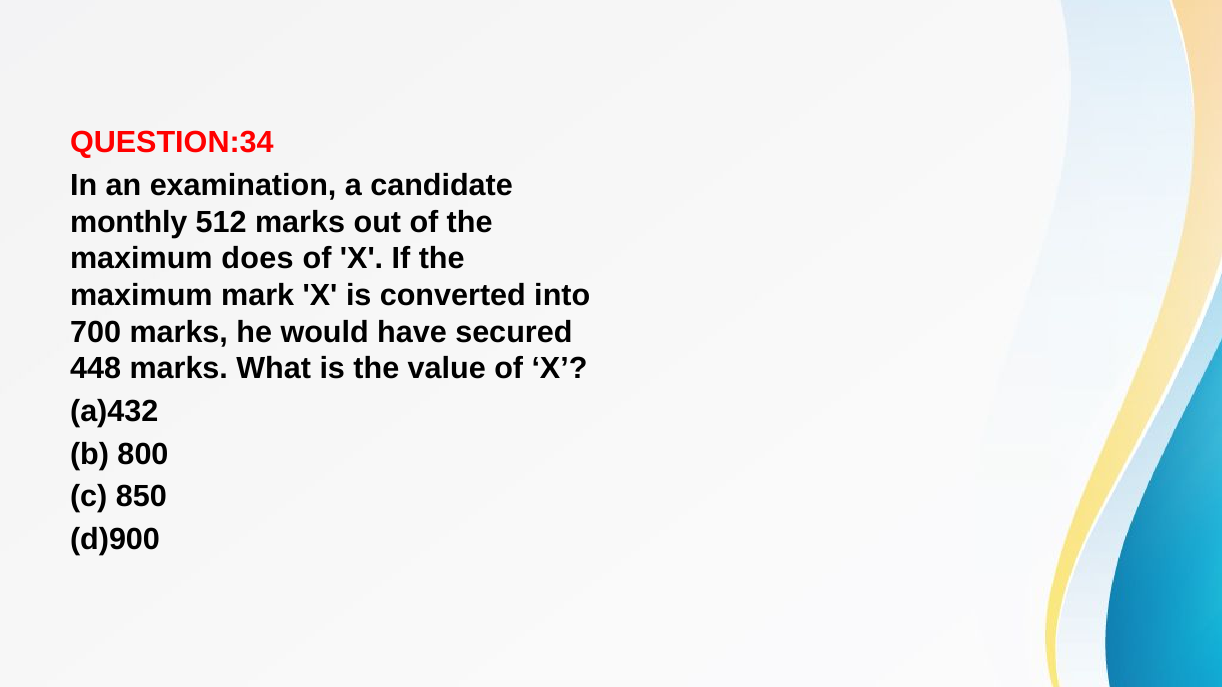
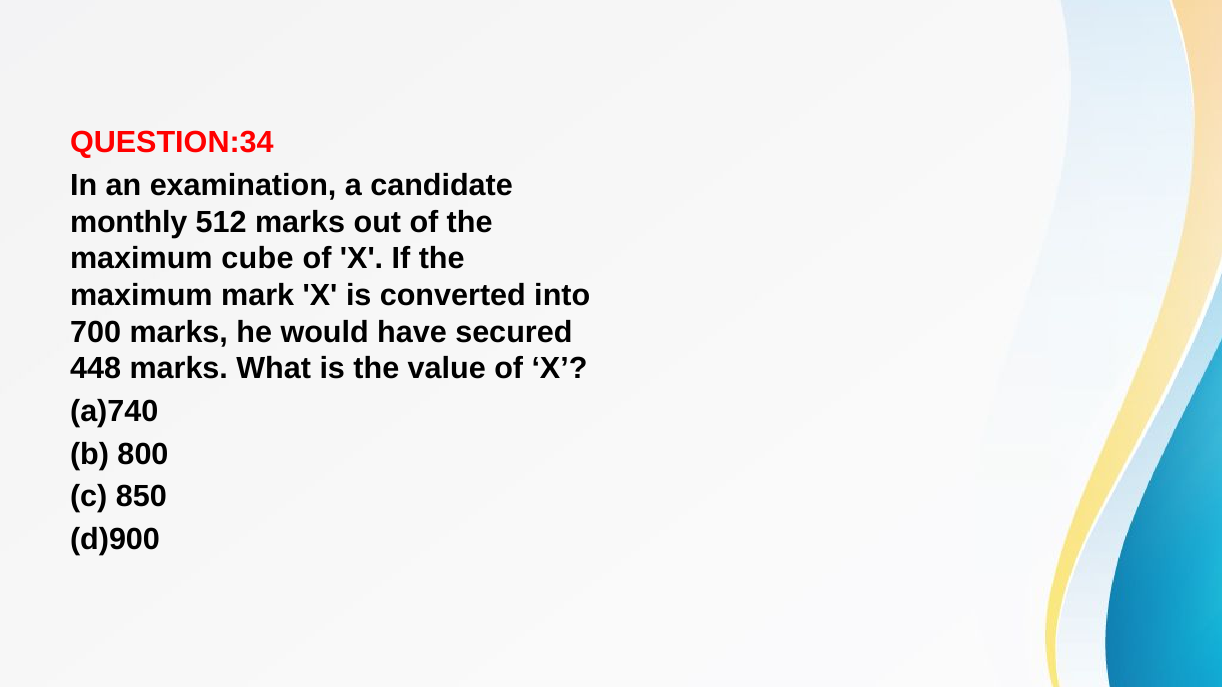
does: does -> cube
a)432: a)432 -> a)740
